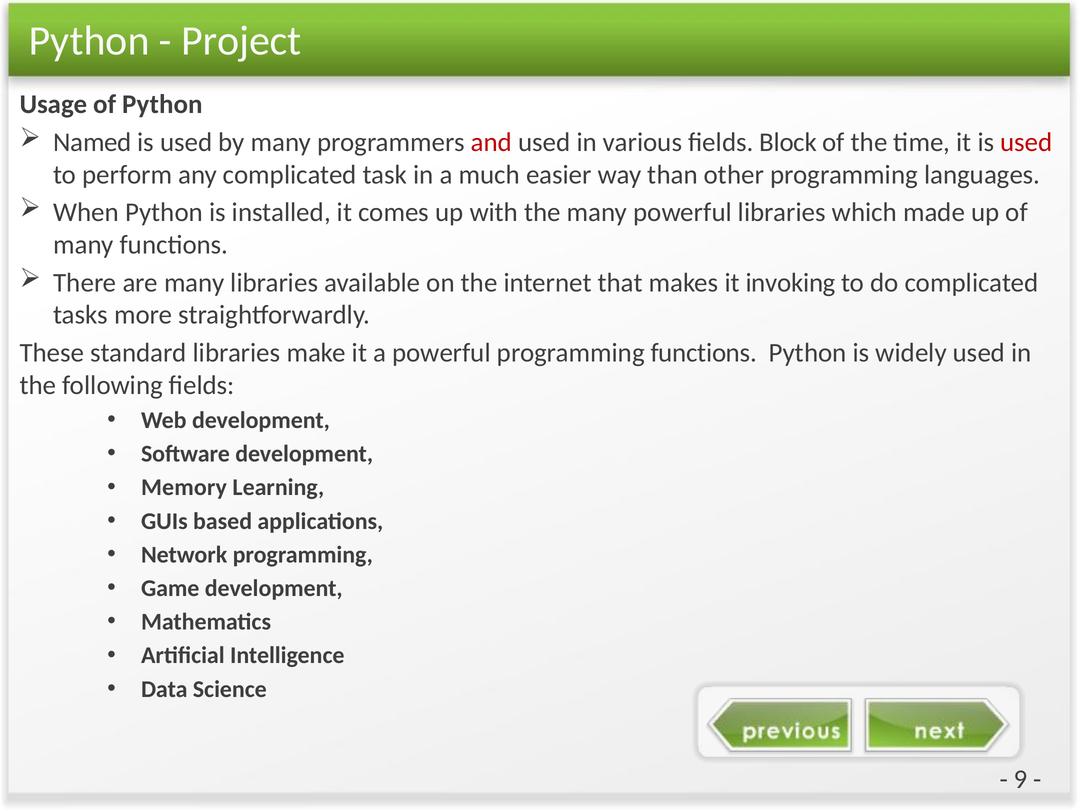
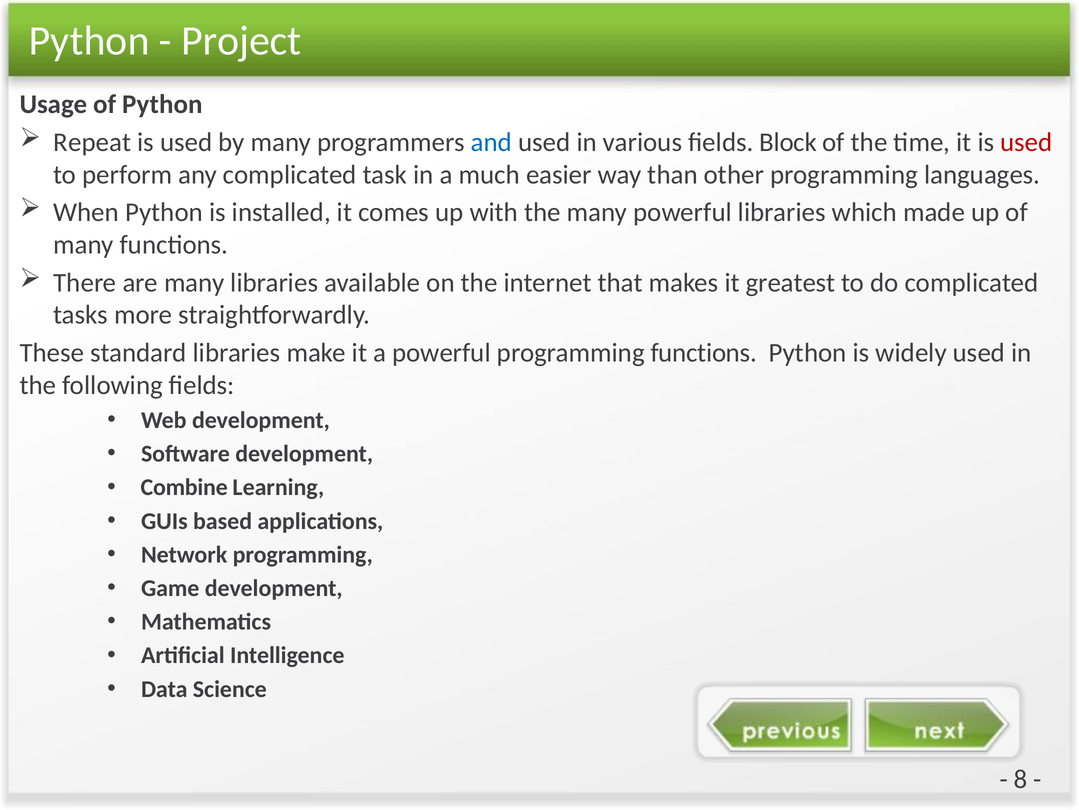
Named: Named -> Repeat
and colour: red -> blue
invoking: invoking -> greatest
Memory: Memory -> Combine
9: 9 -> 8
